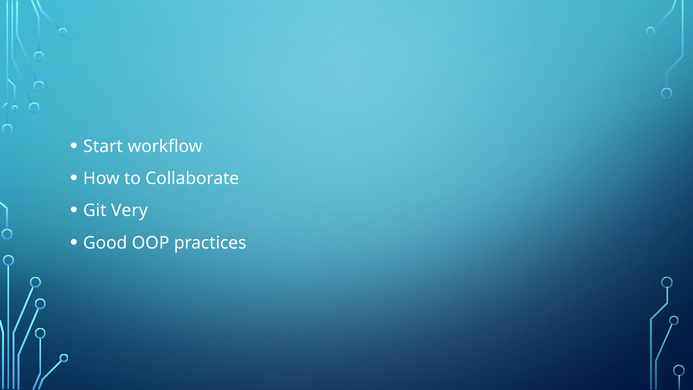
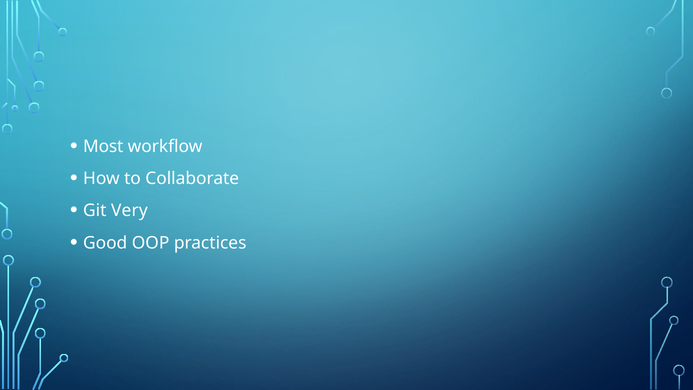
Start: Start -> Most
